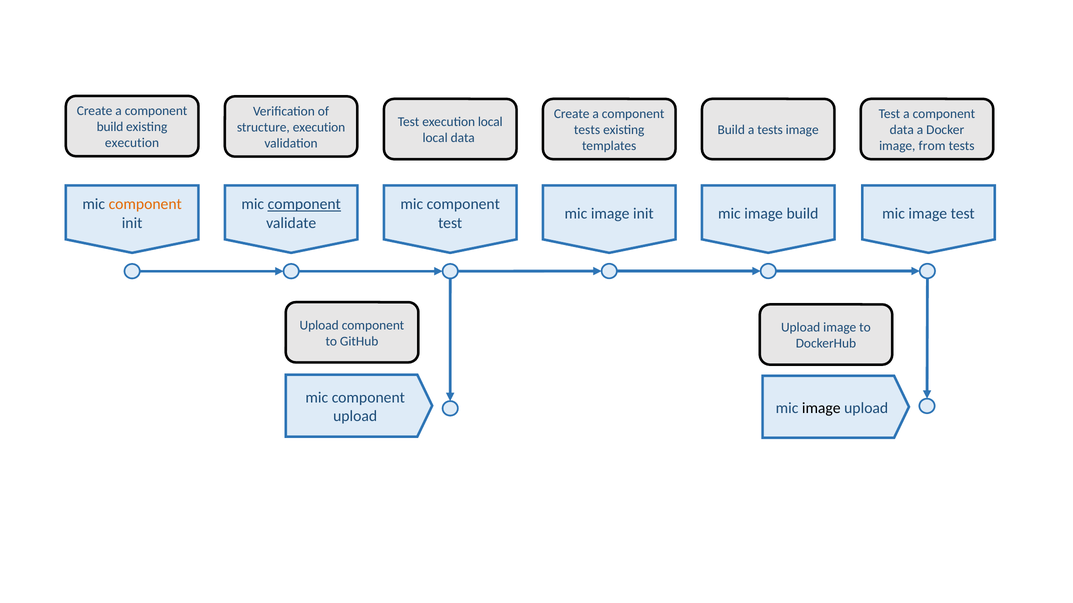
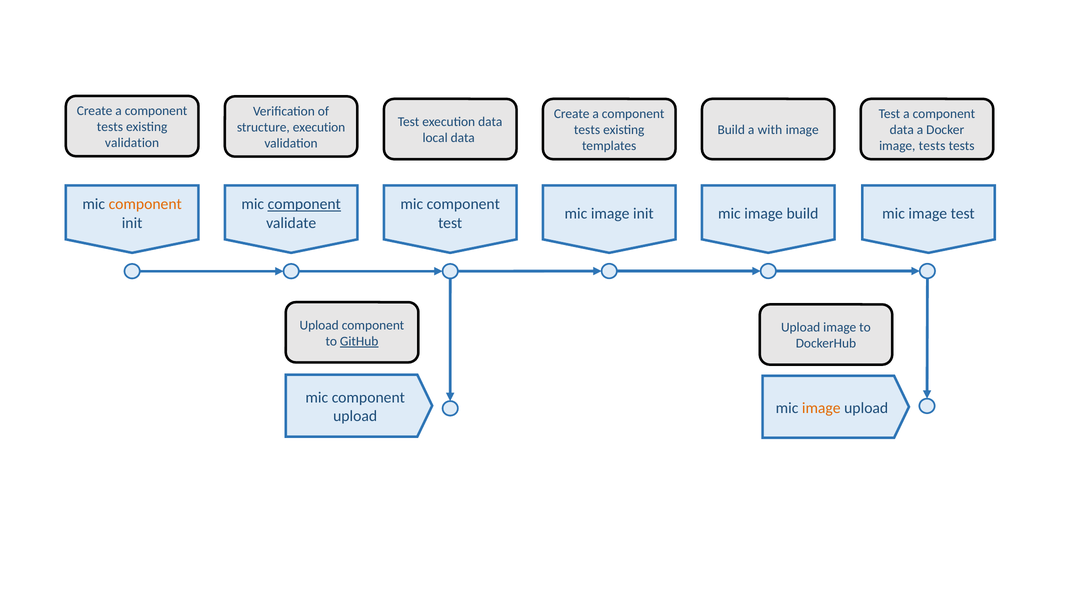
execution local: local -> data
build at (110, 127): build -> tests
a tests: tests -> with
execution at (132, 143): execution -> validation
image from: from -> tests
GitHub underline: none -> present
image at (821, 408) colour: black -> orange
